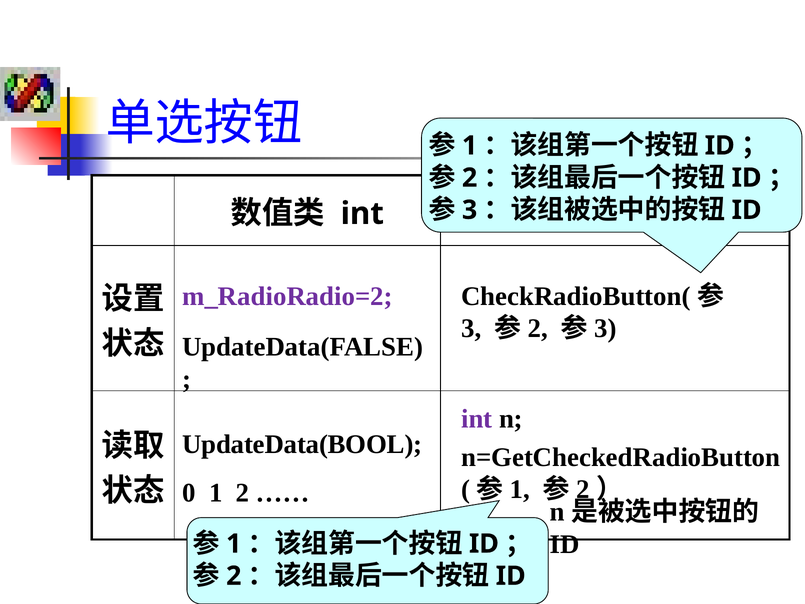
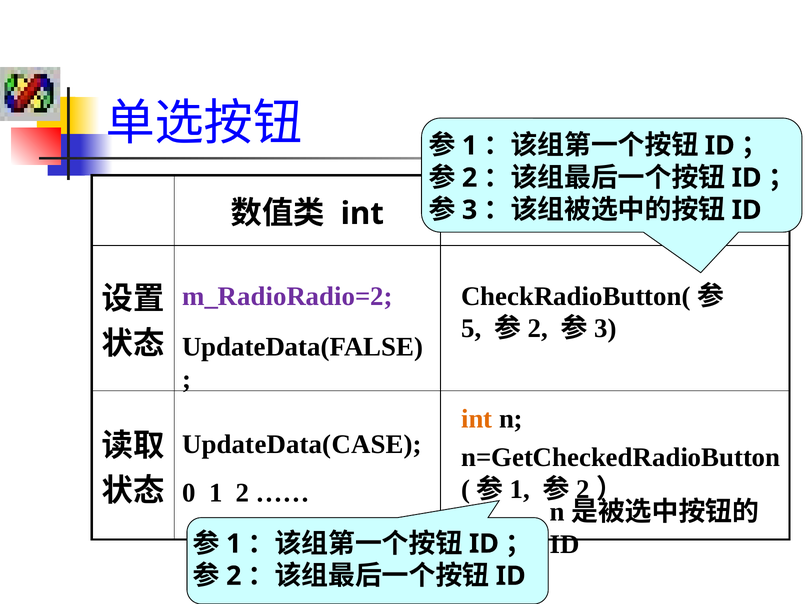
3 at (471, 328): 3 -> 5
int at (477, 419) colour: purple -> orange
UpdateData(BOOL: UpdateData(BOOL -> UpdateData(CASE
